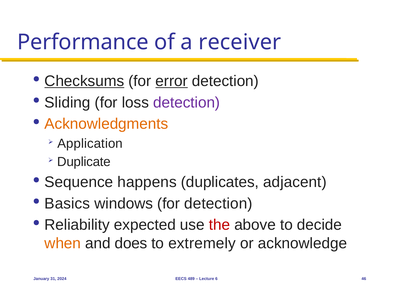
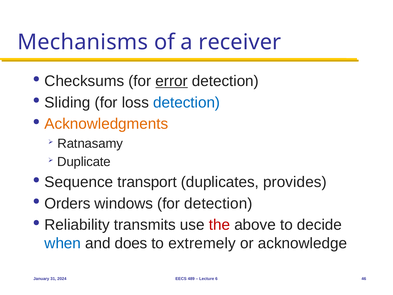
Performance: Performance -> Mechanisms
Checksums underline: present -> none
detection at (187, 102) colour: purple -> blue
Application: Application -> Ratnasamy
happens: happens -> transport
adjacent: adjacent -> provides
Basics: Basics -> Orders
expected: expected -> transmits
when colour: orange -> blue
